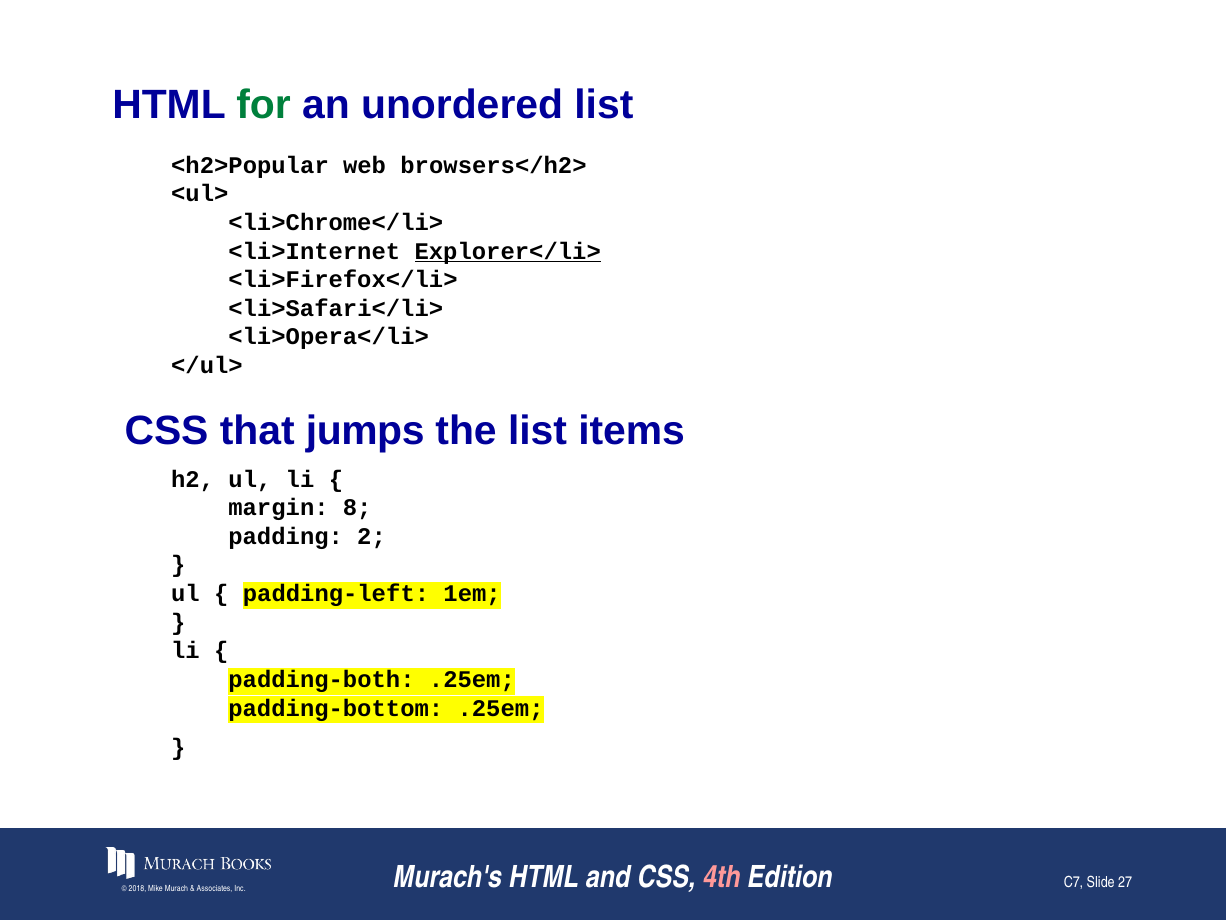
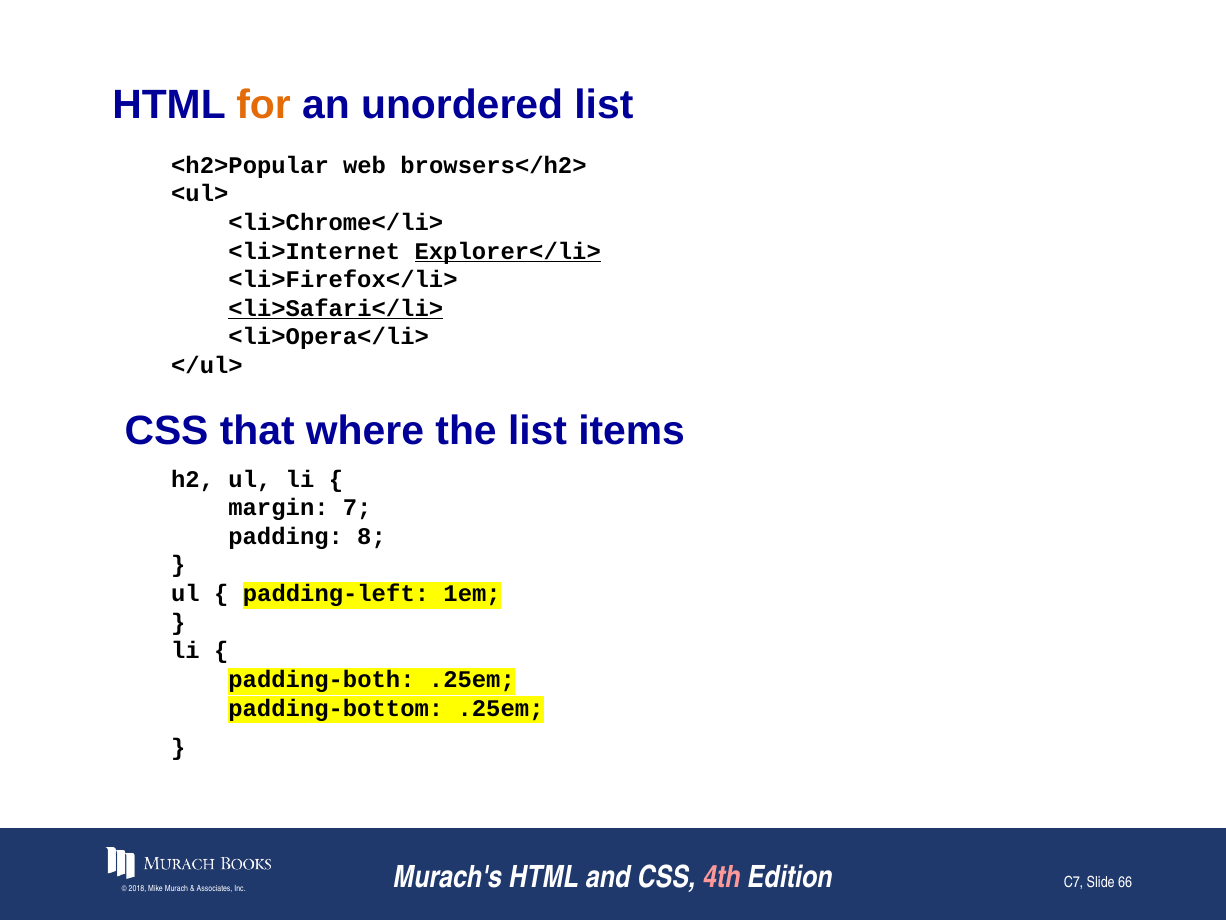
for colour: green -> orange
<li>Safari</li> underline: none -> present
jumps: jumps -> where
8: 8 -> 7
2: 2 -> 8
27: 27 -> 66
